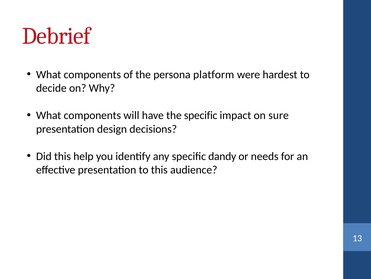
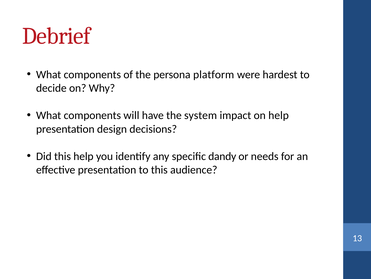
the specific: specific -> system
on sure: sure -> help
